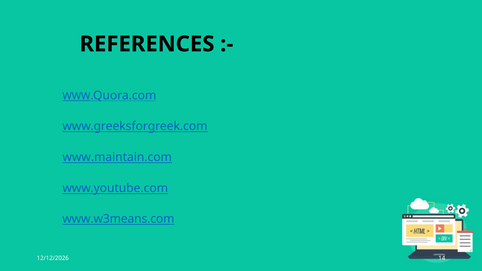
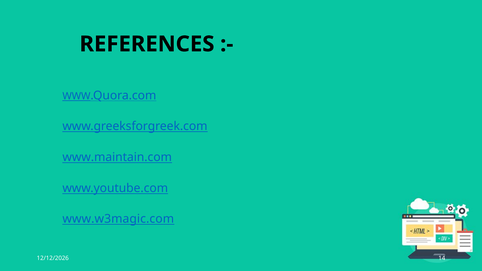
www.w3means.com: www.w3means.com -> www.w3magic.com
